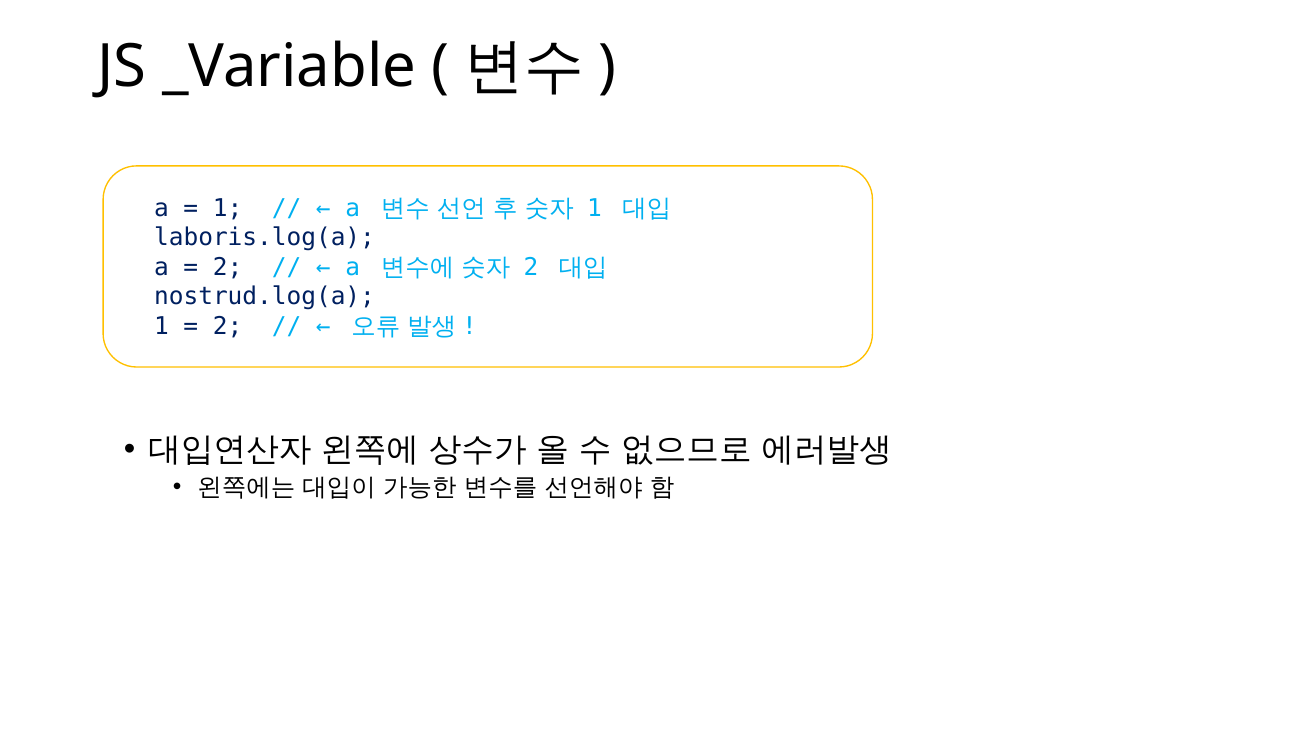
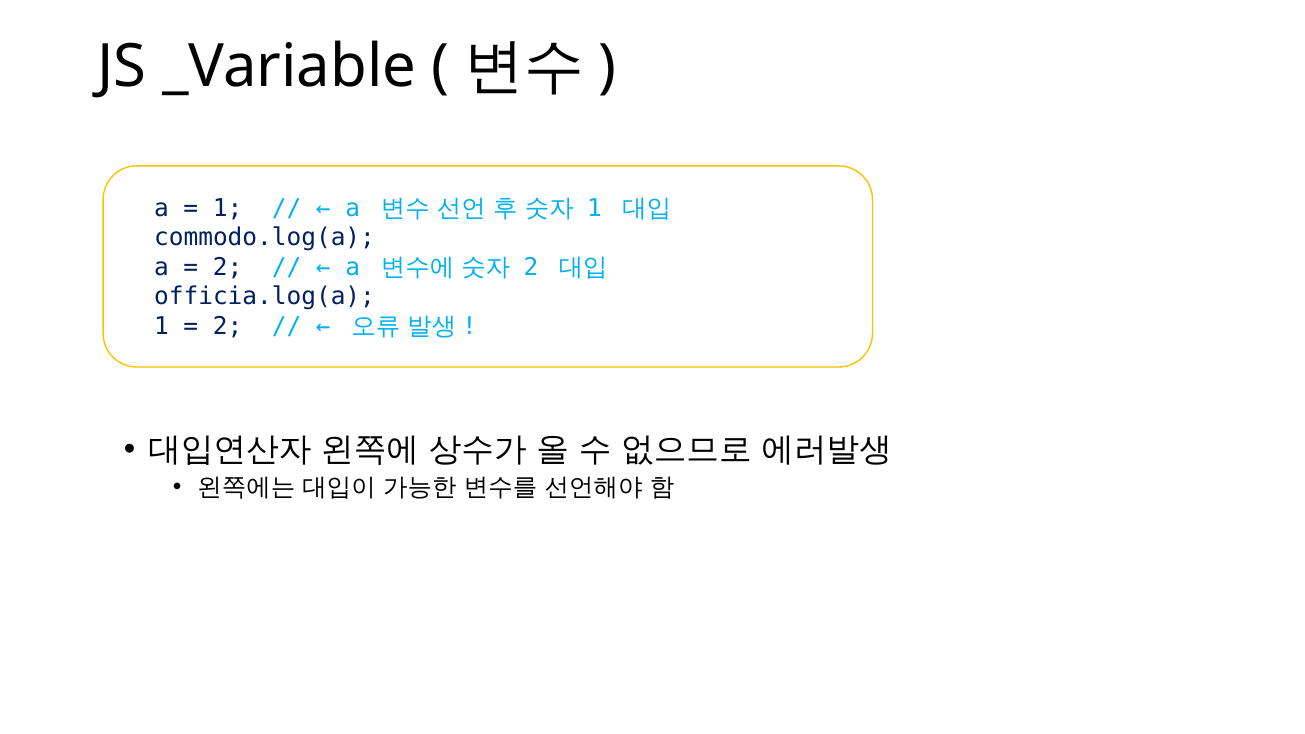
laboris.log(a: laboris.log(a -> commodo.log(a
nostrud.log(a: nostrud.log(a -> officia.log(a
